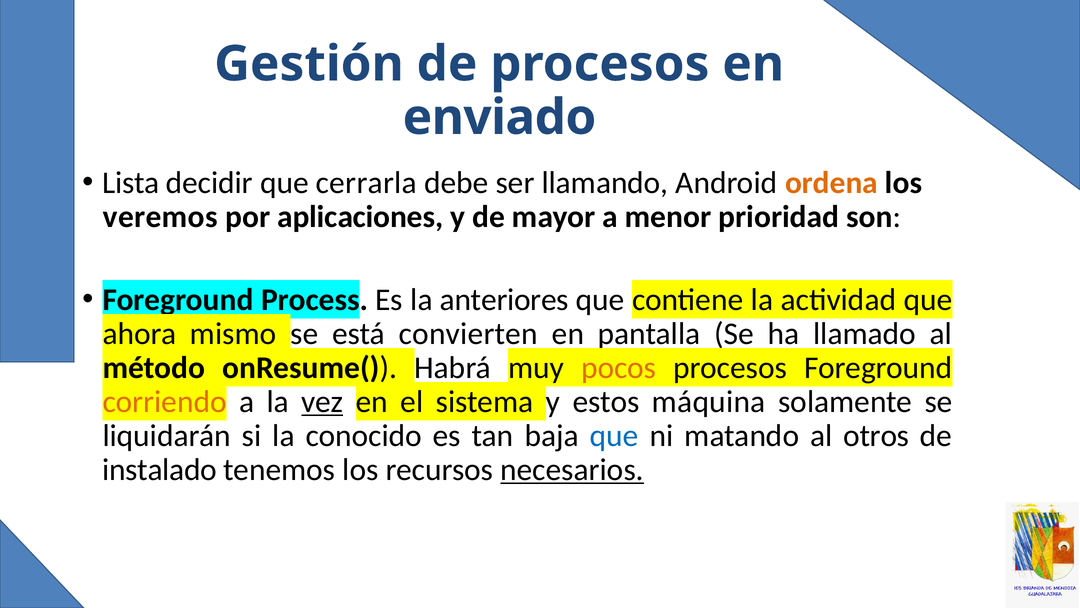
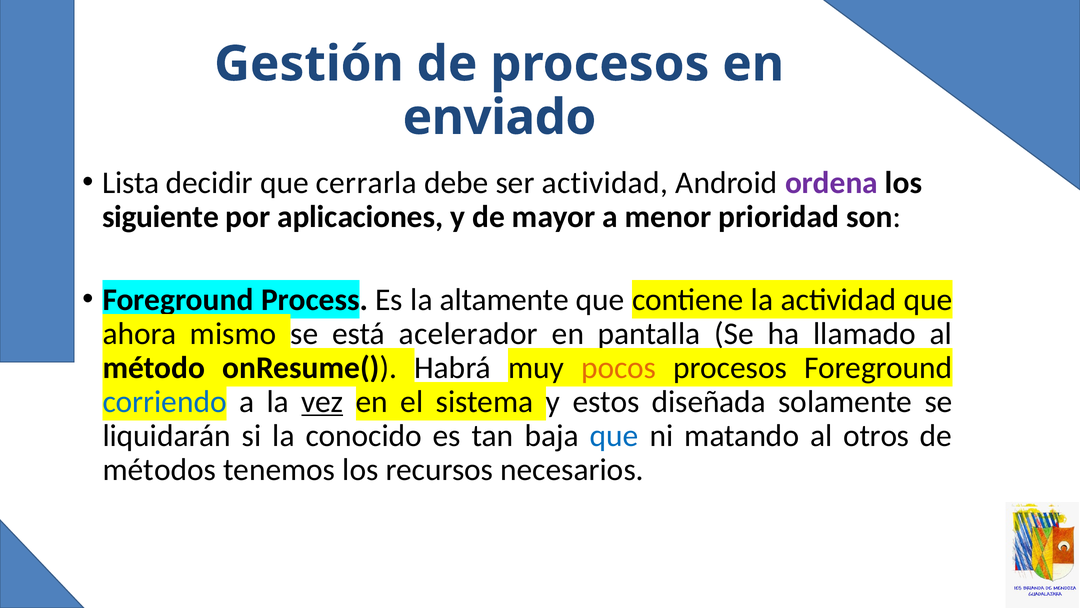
ser llamando: llamando -> actividad
ordena colour: orange -> purple
veremos: veremos -> siguiente
anteriores: anteriores -> altamente
convierten: convierten -> acelerador
corriendo colour: orange -> blue
máquina: máquina -> diseñada
instalado: instalado -> métodos
necesarios underline: present -> none
